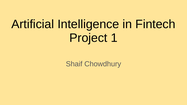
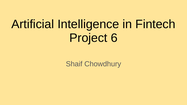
1: 1 -> 6
